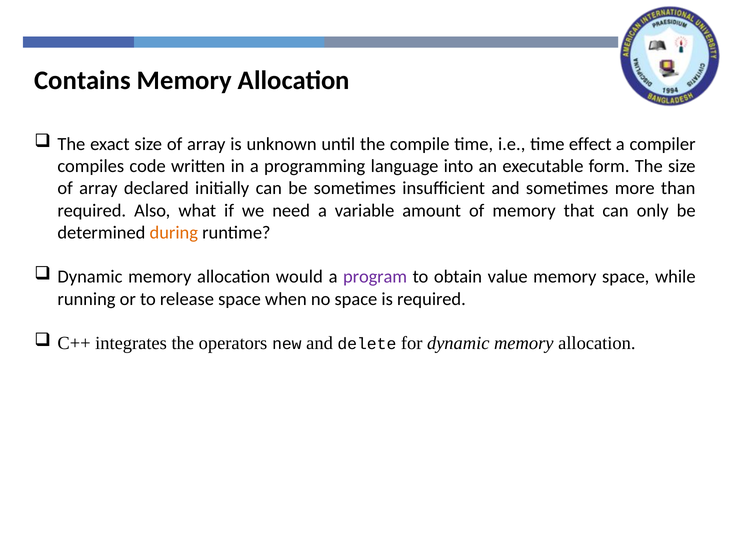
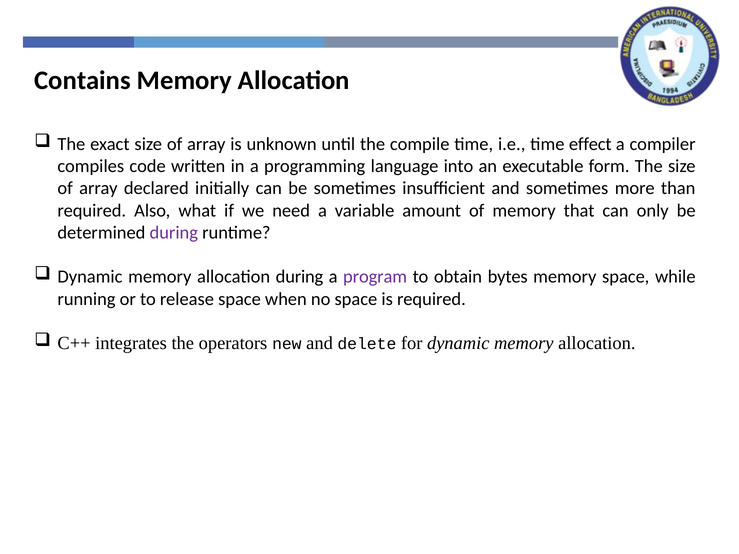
during at (174, 233) colour: orange -> purple
allocation would: would -> during
value: value -> bytes
